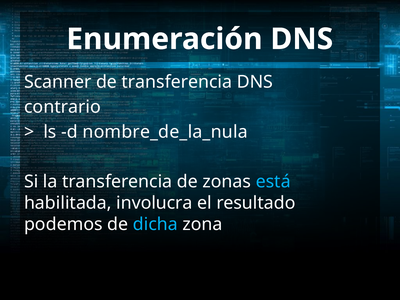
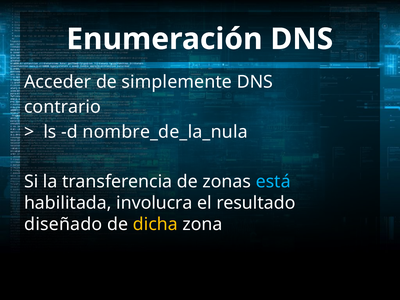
Scanner: Scanner -> Acceder
de transferencia: transferencia -> simplemente
podemos: podemos -> diseñado
dicha colour: light blue -> yellow
